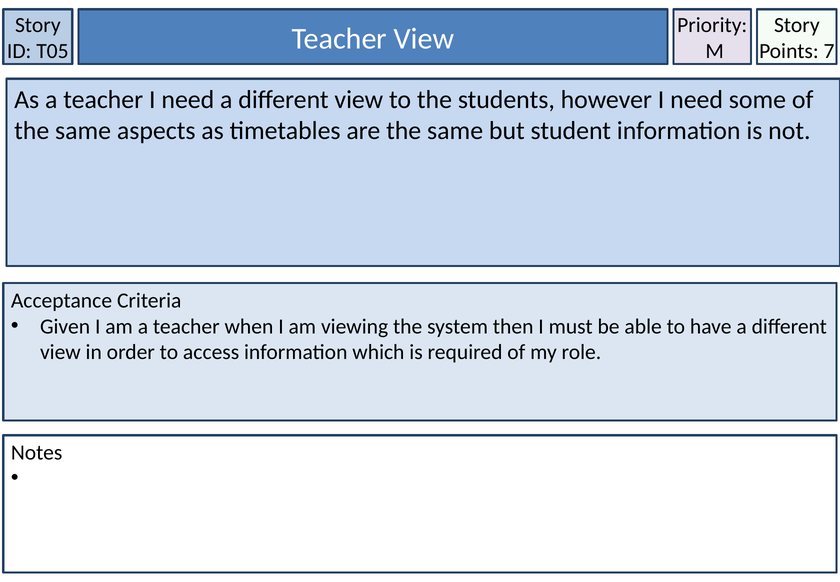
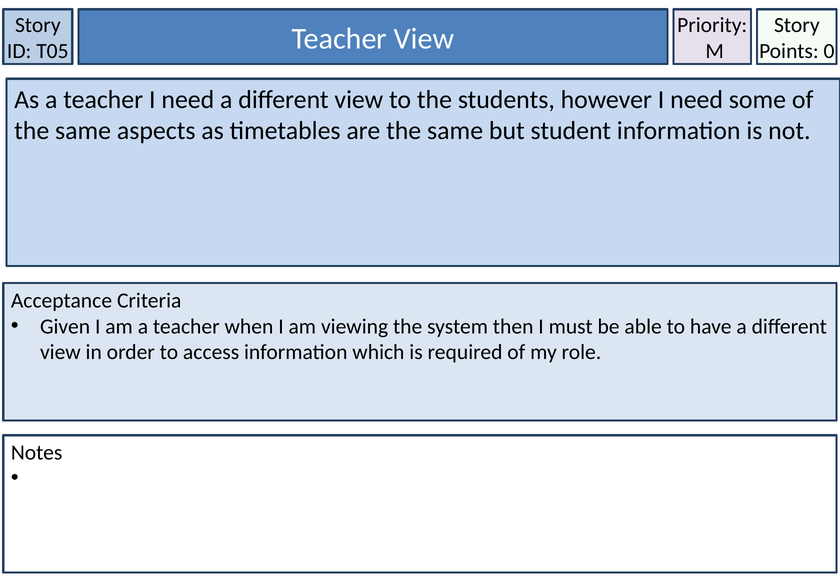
7: 7 -> 0
